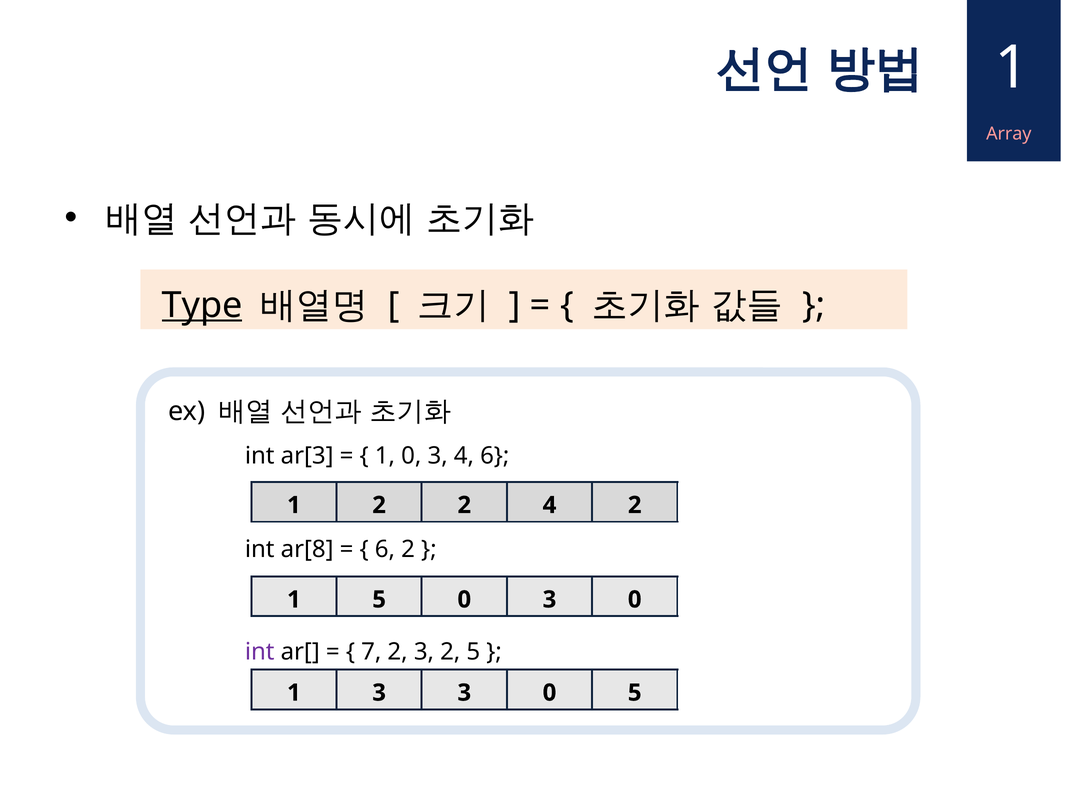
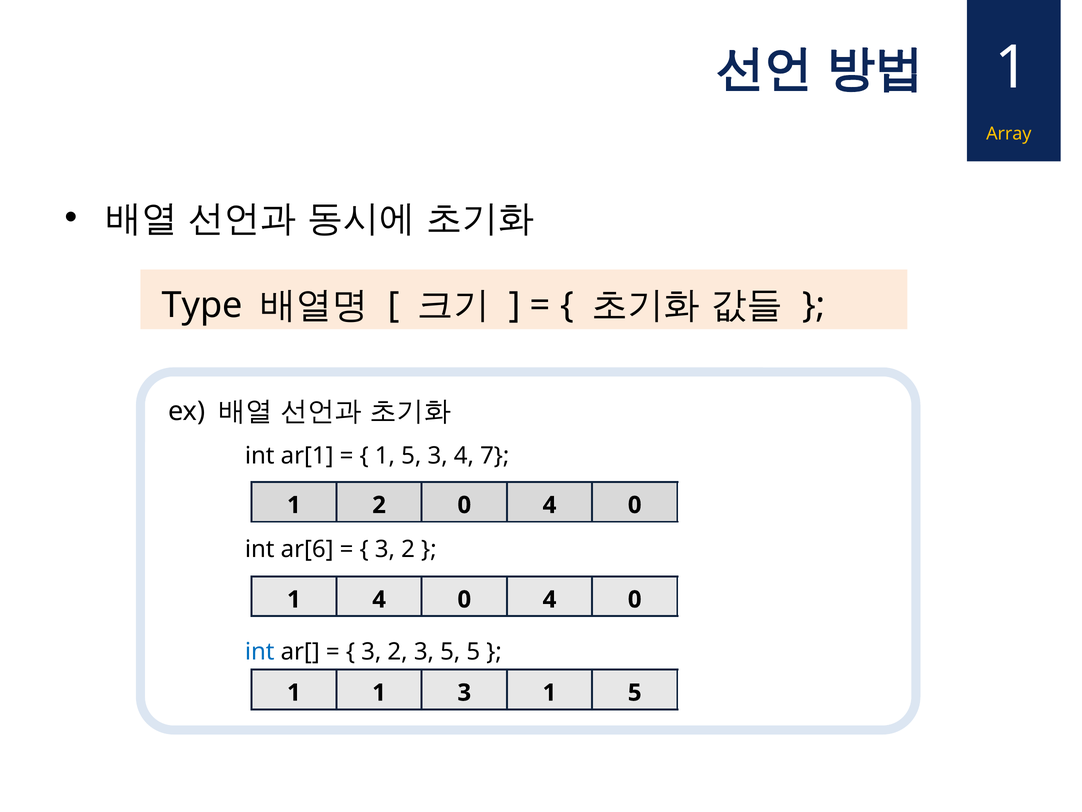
Array colour: pink -> yellow
Type underline: present -> none
ar[3: ar[3 -> ar[1
0 at (411, 455): 0 -> 5
4 6: 6 -> 7
2 2: 2 -> 0
2 at (635, 505): 2 -> 0
ar[8: ar[8 -> ar[6
6 at (385, 549): 6 -> 3
1 5: 5 -> 4
3 at (549, 599): 3 -> 4
int at (260, 651) colour: purple -> blue
7 at (371, 651): 7 -> 3
3 2: 2 -> 5
1 3: 3 -> 1
0 at (549, 692): 0 -> 1
